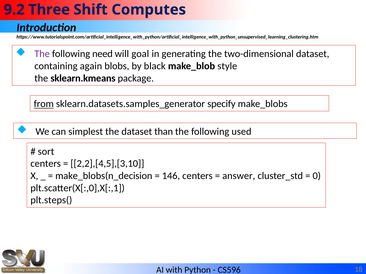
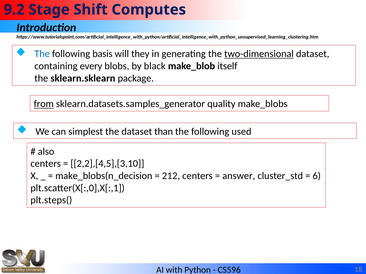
Three: Three -> Stage
The at (42, 54) colour: purple -> blue
need: need -> basis
goal: goal -> they
two-dimensional underline: none -> present
again: again -> every
style: style -> itself
sklearn.kmeans: sklearn.kmeans -> sklearn.sklearn
specify: specify -> quality
sort: sort -> also
146: 146 -> 212
0: 0 -> 6
